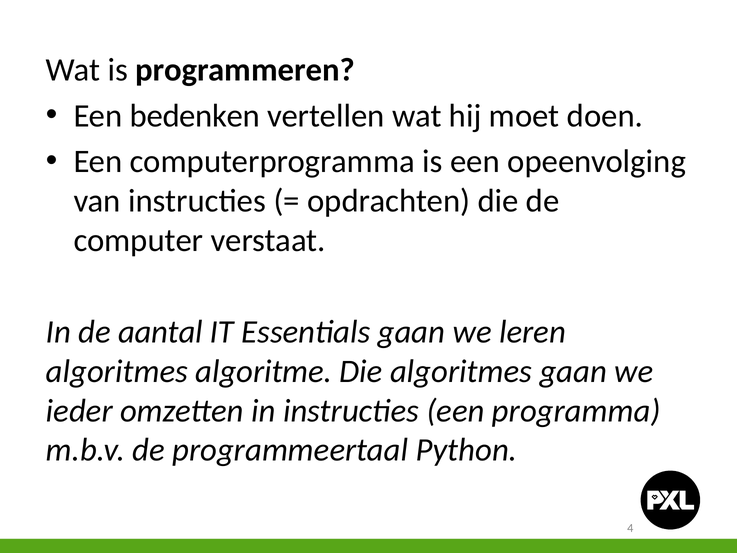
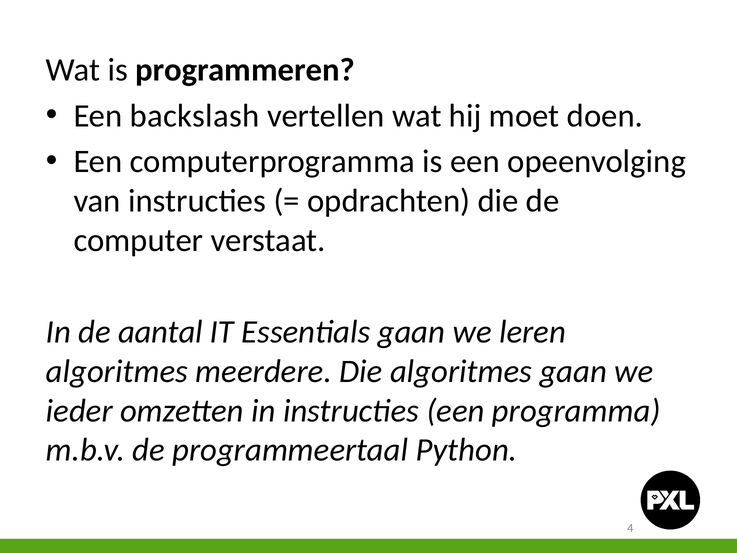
bedenken: bedenken -> backslash
algoritme: algoritme -> meerdere
